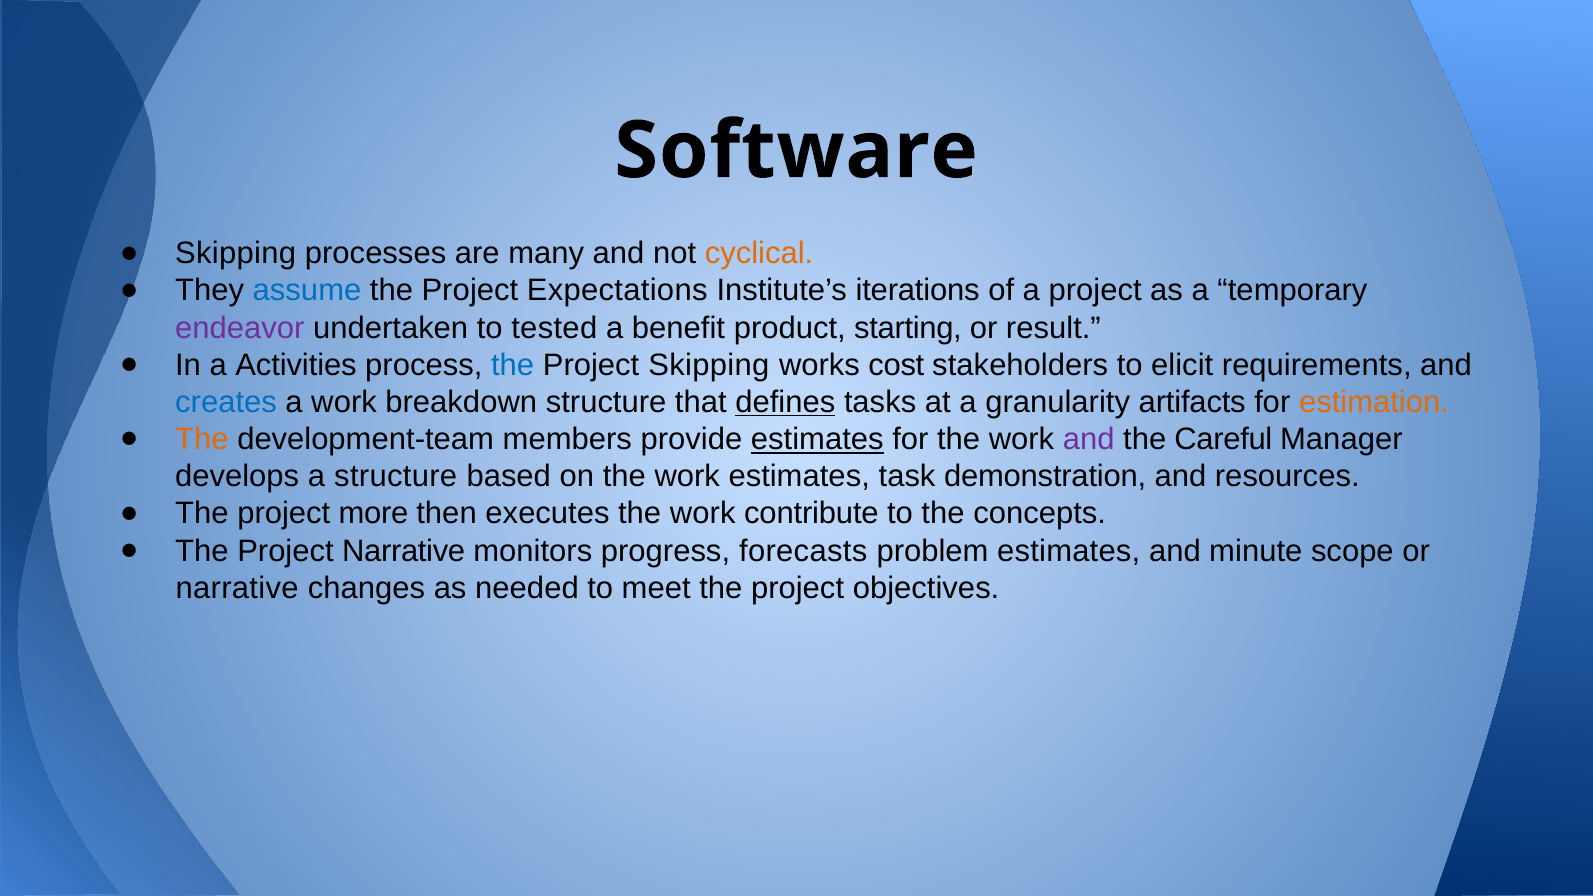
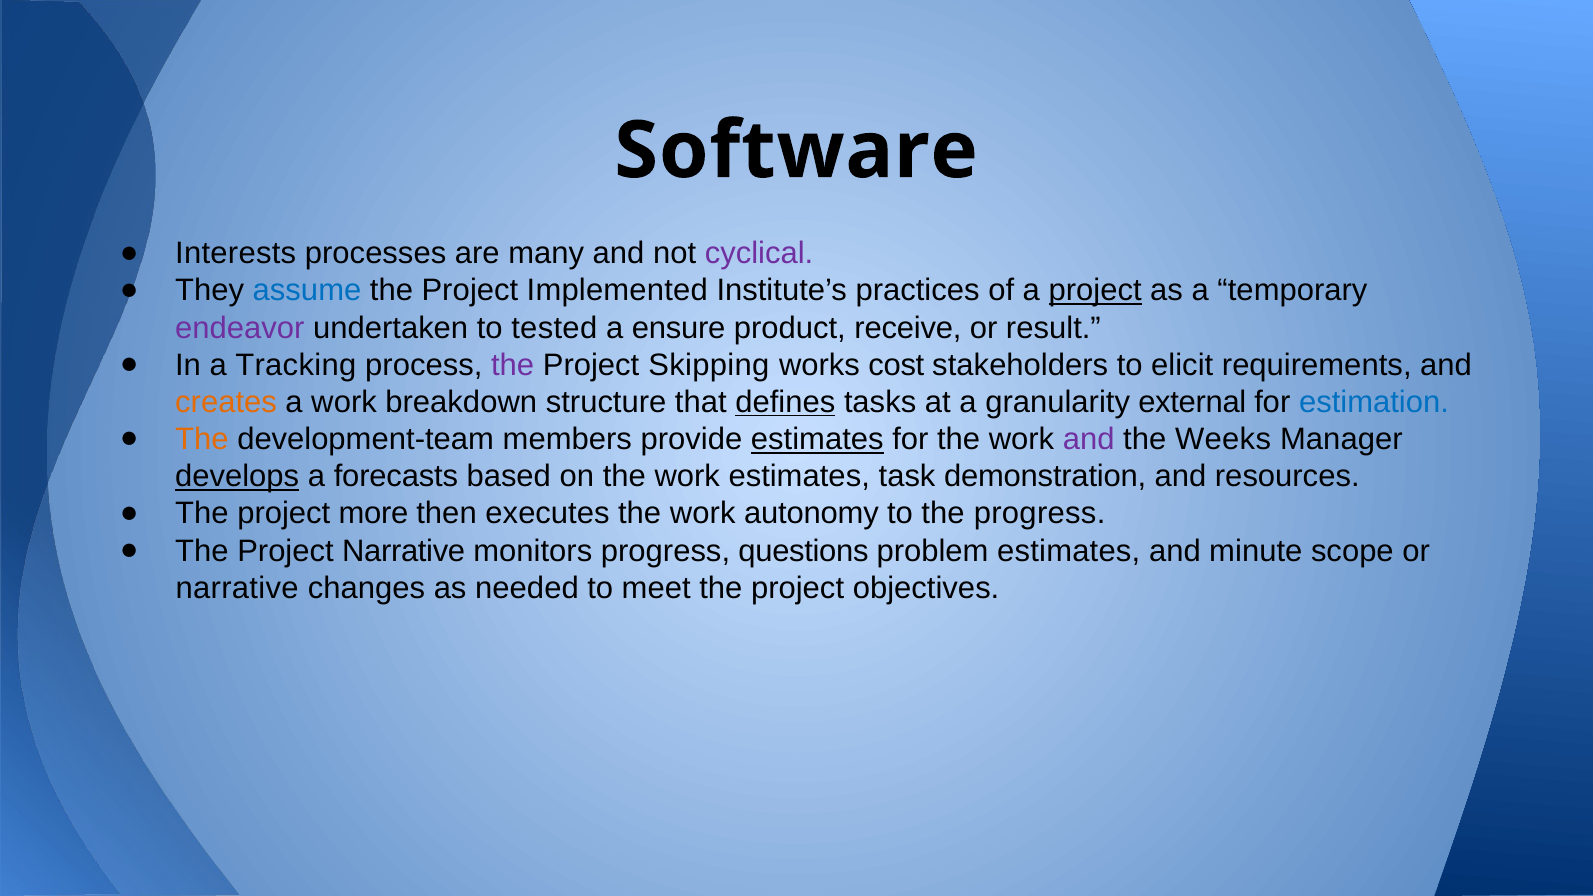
Skipping at (236, 253): Skipping -> Interests
cyclical colour: orange -> purple
Expectations: Expectations -> Implemented
iterations: iterations -> practices
project at (1095, 291) underline: none -> present
benefit: benefit -> ensure
starting: starting -> receive
Activities: Activities -> Tracking
the at (513, 365) colour: blue -> purple
creates colour: blue -> orange
artifacts: artifacts -> external
estimation colour: orange -> blue
Careful: Careful -> Weeks
develops underline: none -> present
a structure: structure -> forecasts
contribute: contribute -> autonomy
the concepts: concepts -> progress
forecasts: forecasts -> questions
